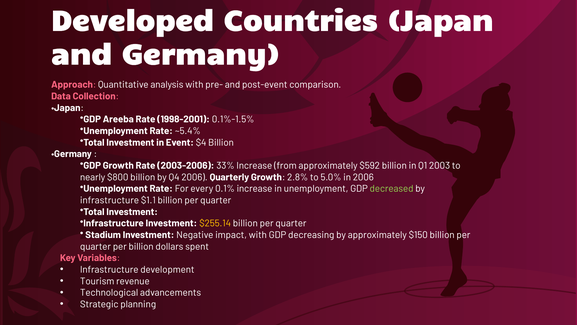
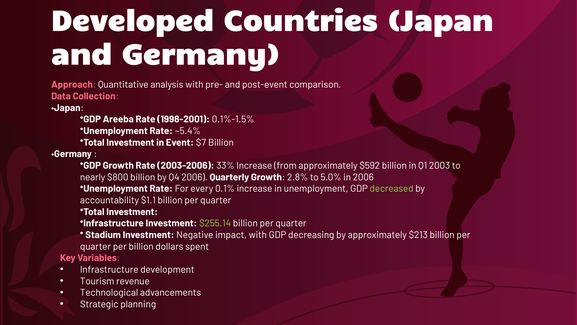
$4: $4 -> $7
infrastructure at (110, 200): infrastructure -> accountability
$255.14 colour: yellow -> light green
$150: $150 -> $213
